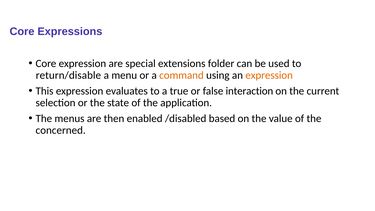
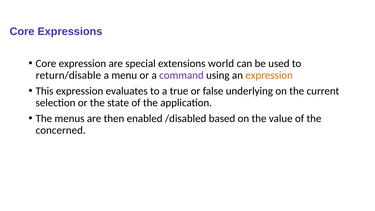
folder: folder -> world
command colour: orange -> purple
interaction: interaction -> underlying
